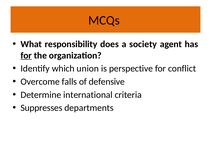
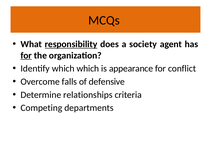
responsibility underline: none -> present
which union: union -> which
perspective: perspective -> appearance
international: international -> relationships
Suppresses: Suppresses -> Competing
